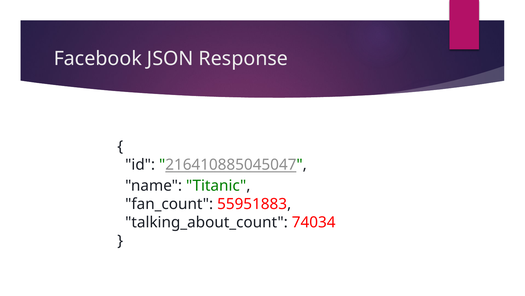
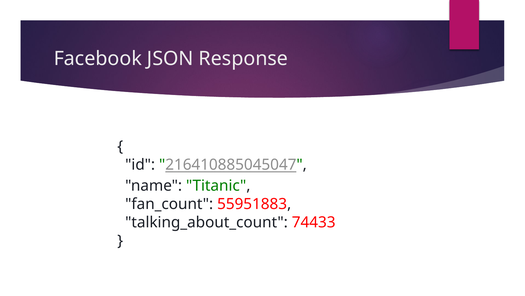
74034: 74034 -> 74433
